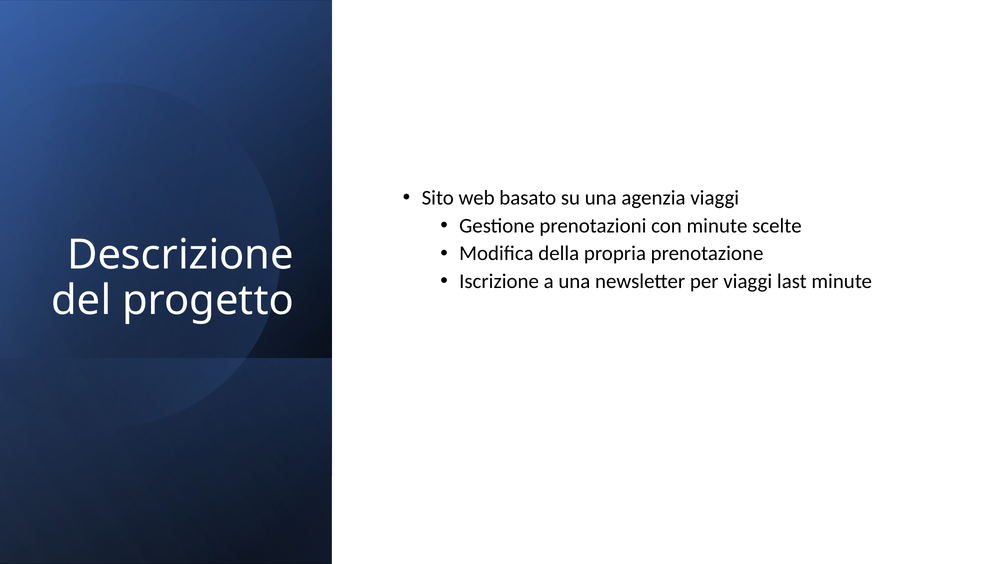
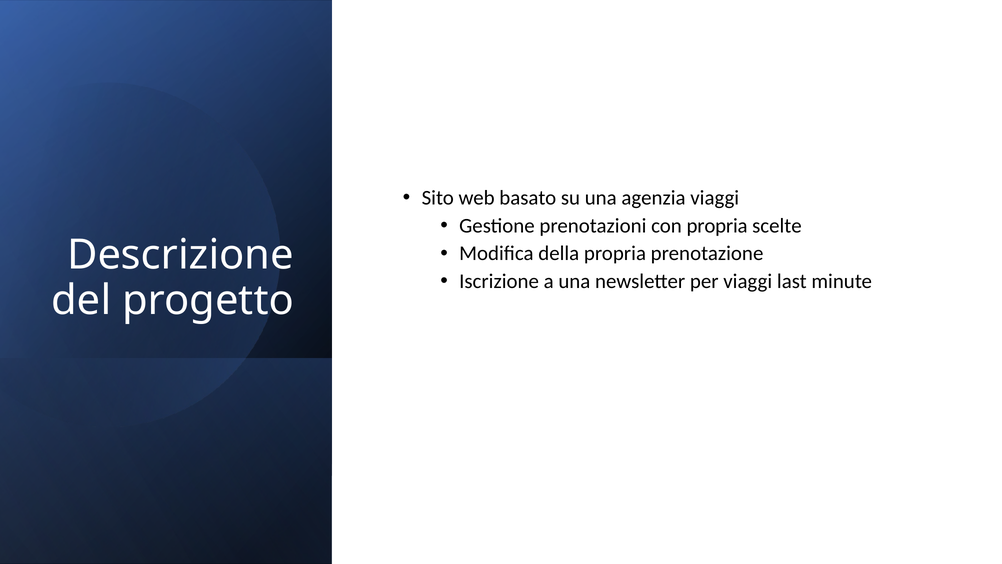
con minute: minute -> propria
